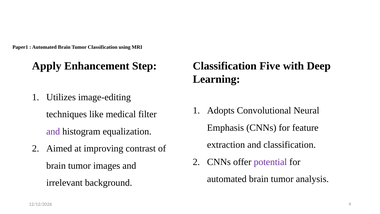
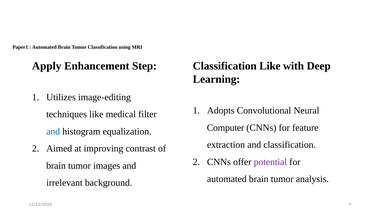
Classification Five: Five -> Like
Emphasis: Emphasis -> Computer
and at (53, 131) colour: purple -> blue
